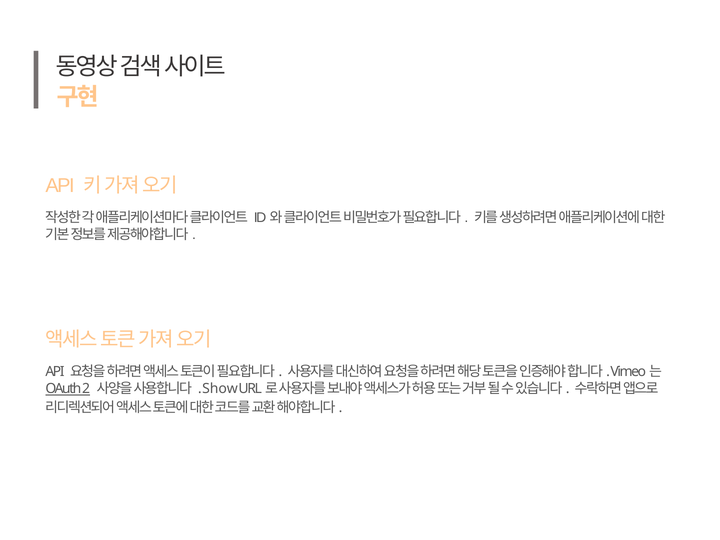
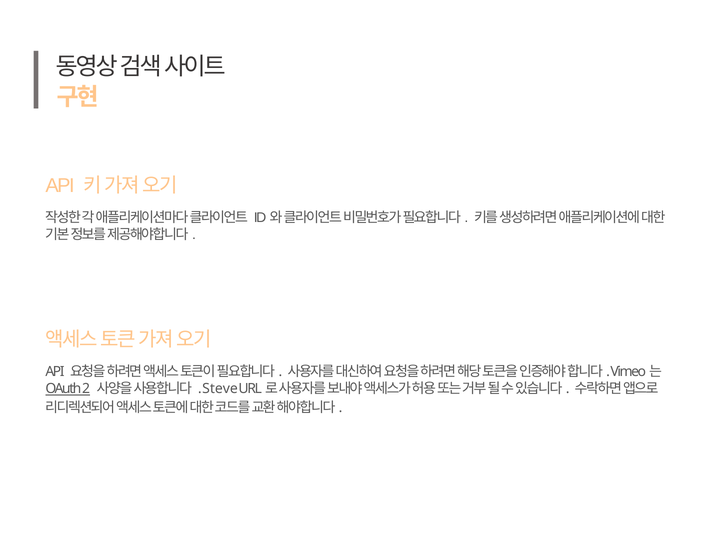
Show: Show -> Steve
